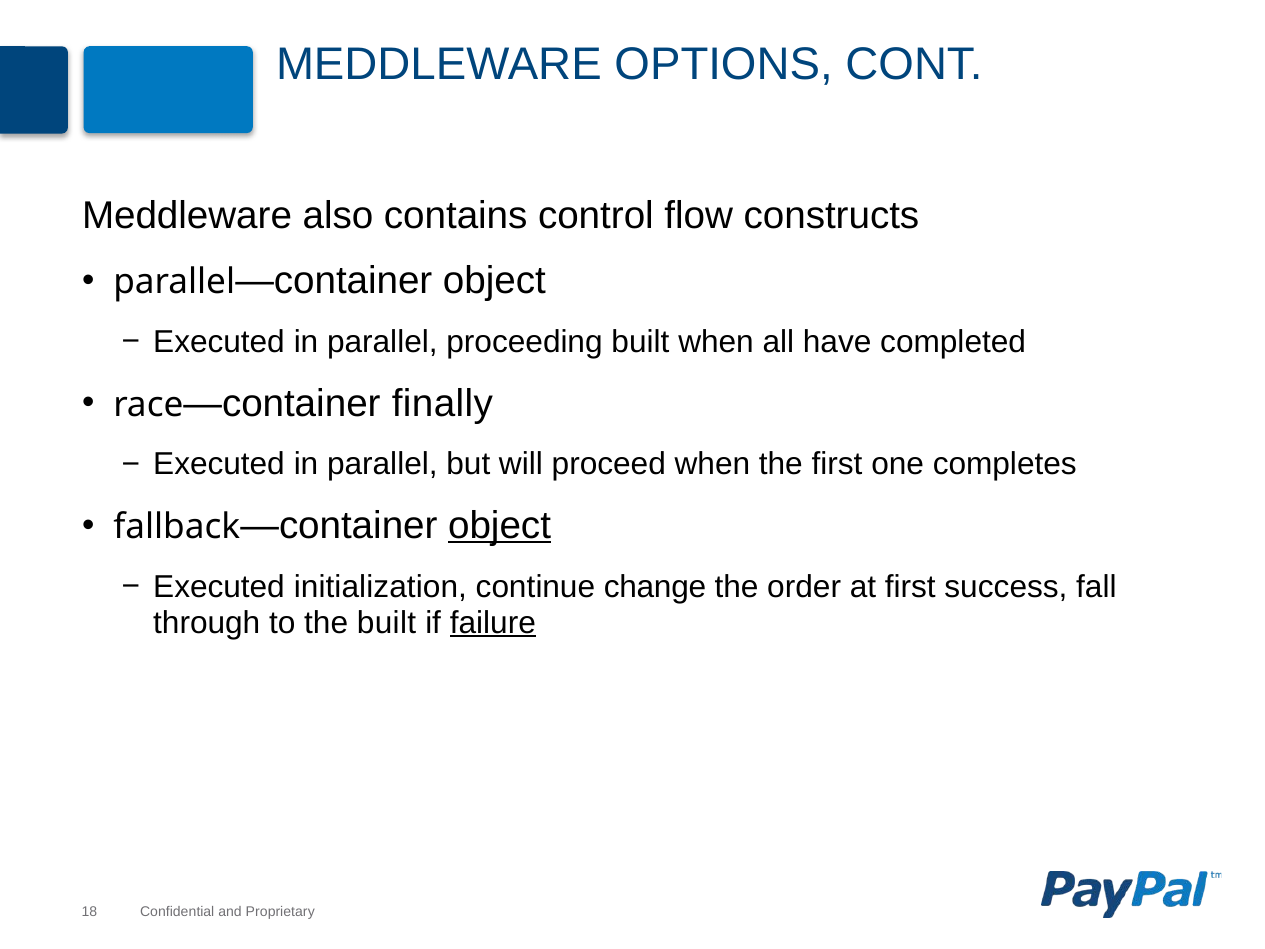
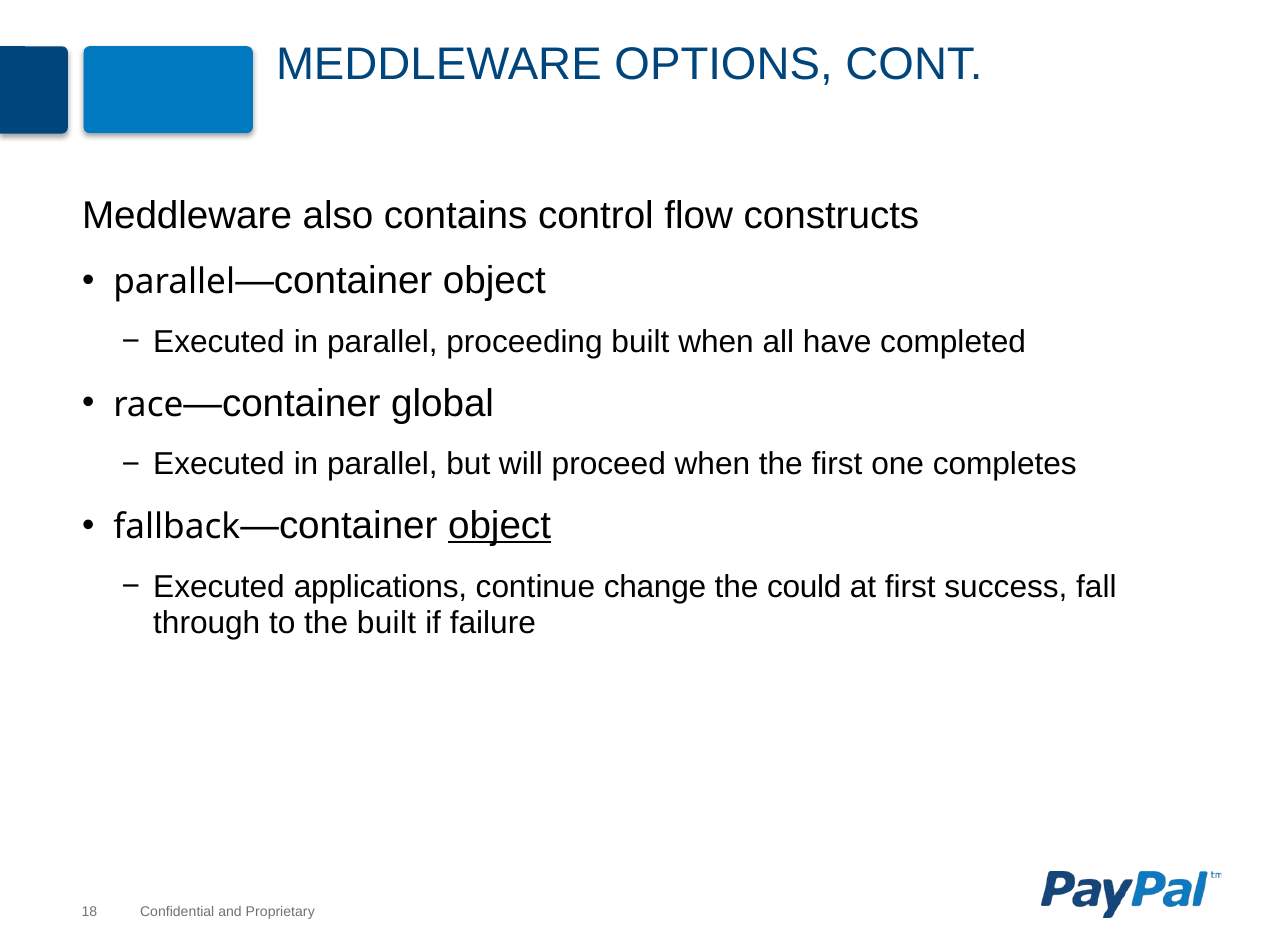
finally: finally -> global
initialization: initialization -> applications
order: order -> could
failure underline: present -> none
